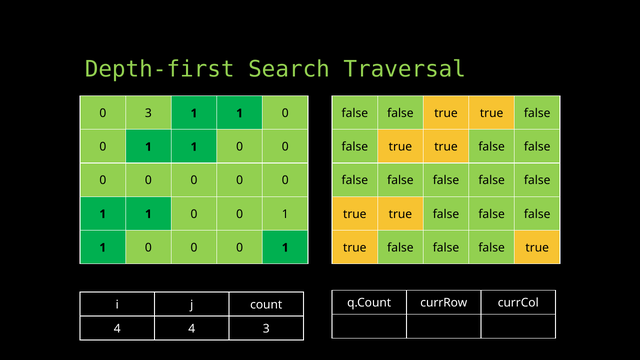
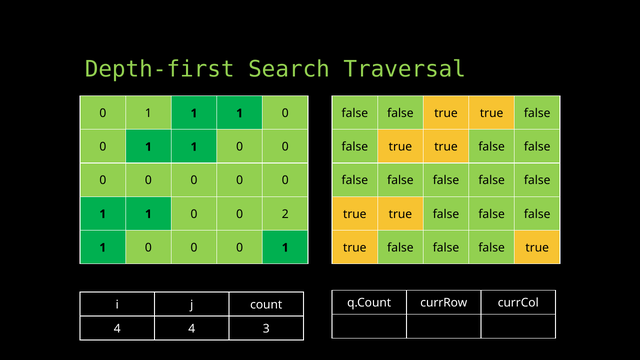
3 at (148, 113): 3 -> 1
1 at (285, 214): 1 -> 2
